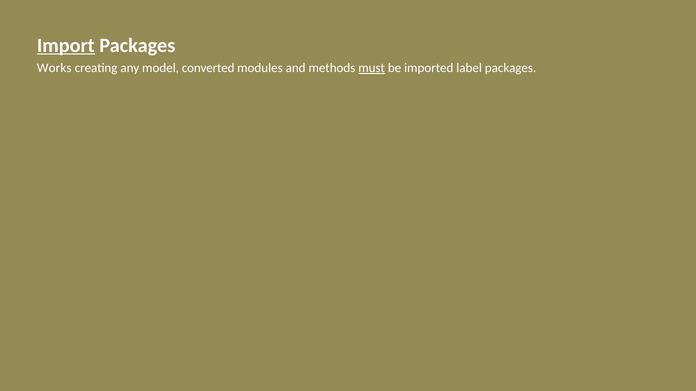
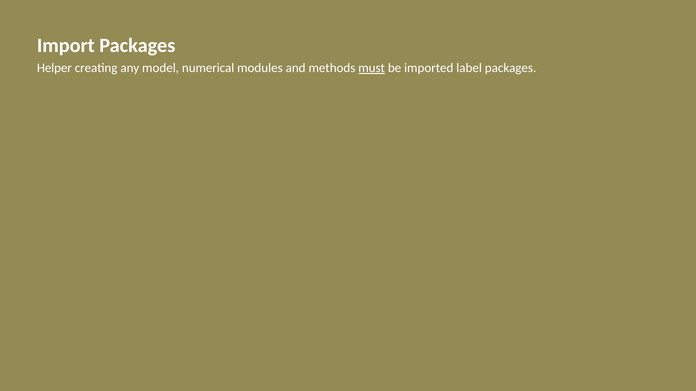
Import underline: present -> none
Works: Works -> Helper
converted: converted -> numerical
